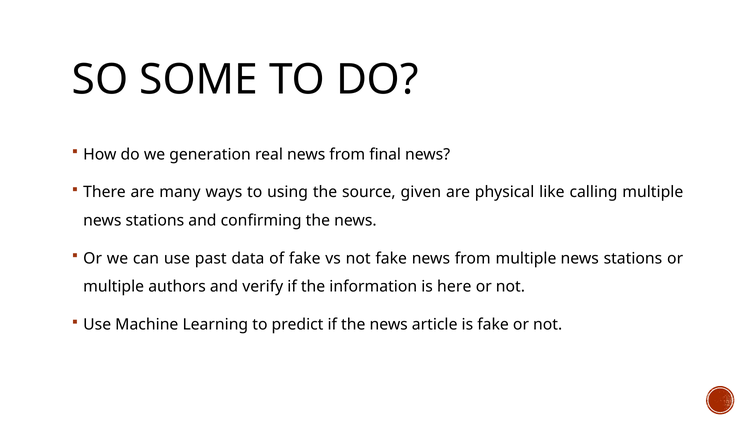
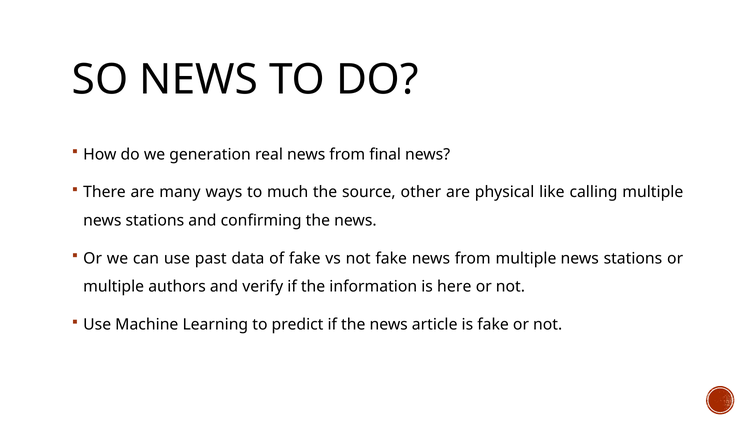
SO SOME: SOME -> NEWS
using: using -> much
given: given -> other
